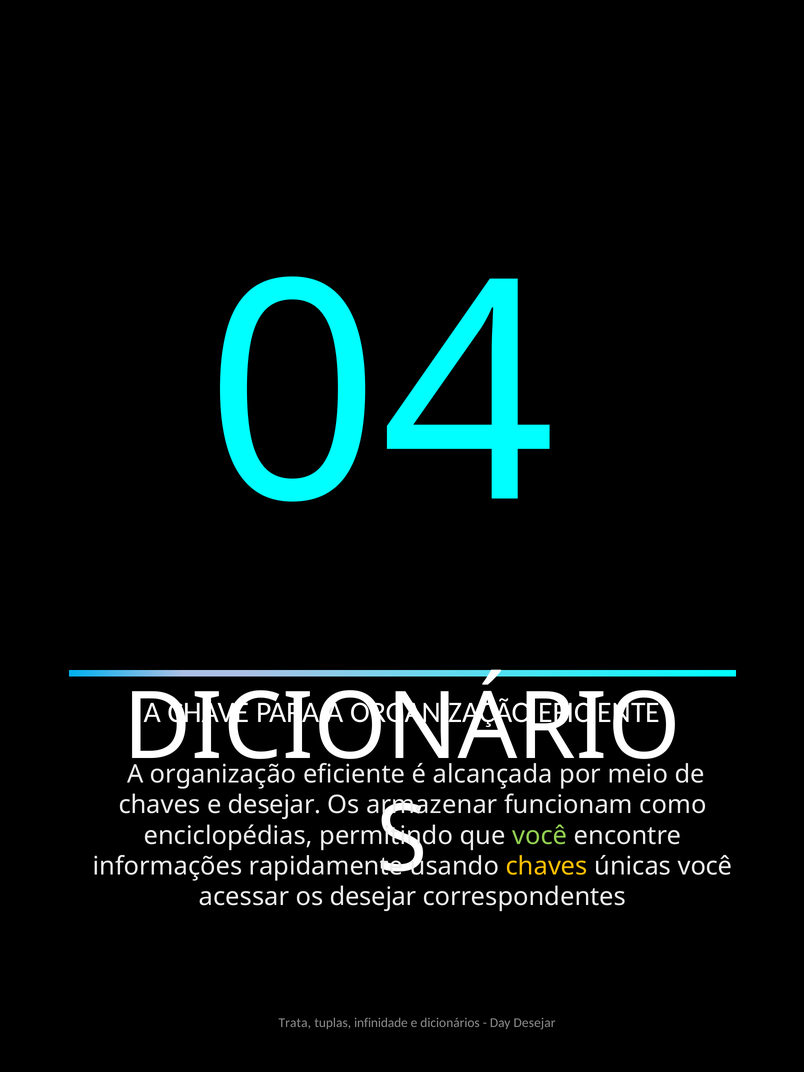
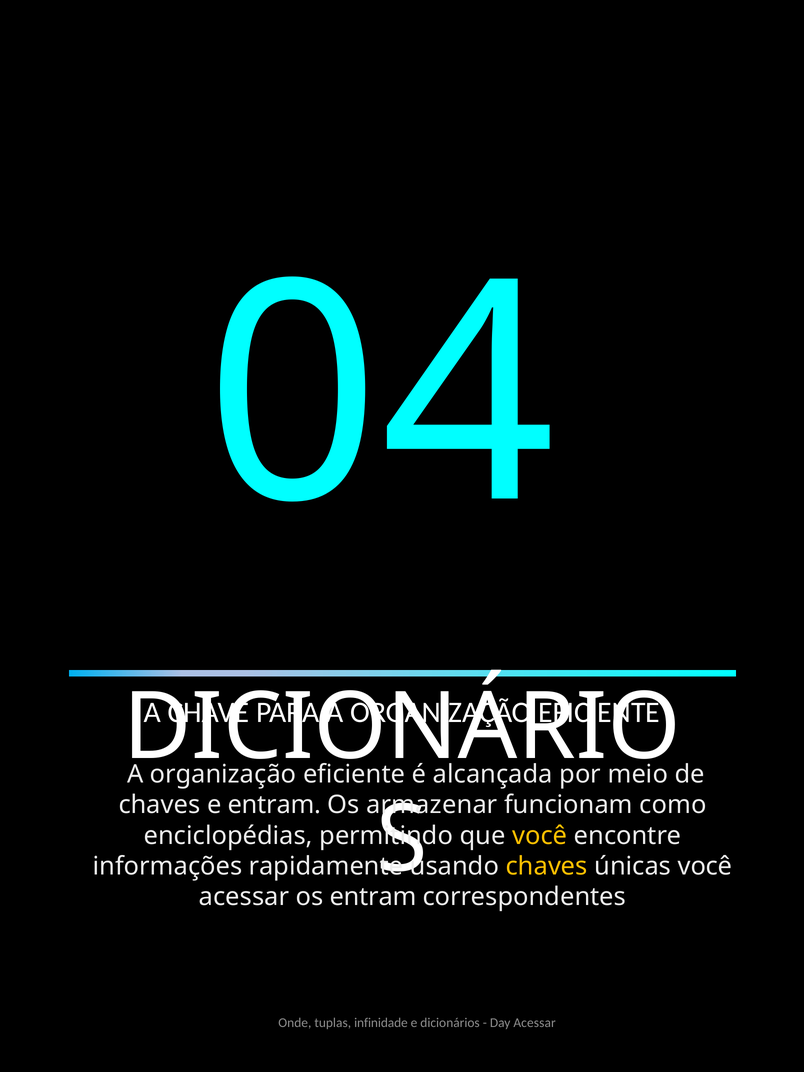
e desejar: desejar -> entram
você at (540, 836) colour: light green -> yellow
os desejar: desejar -> entram
Trata: Trata -> Onde
Day Desejar: Desejar -> Acessar
